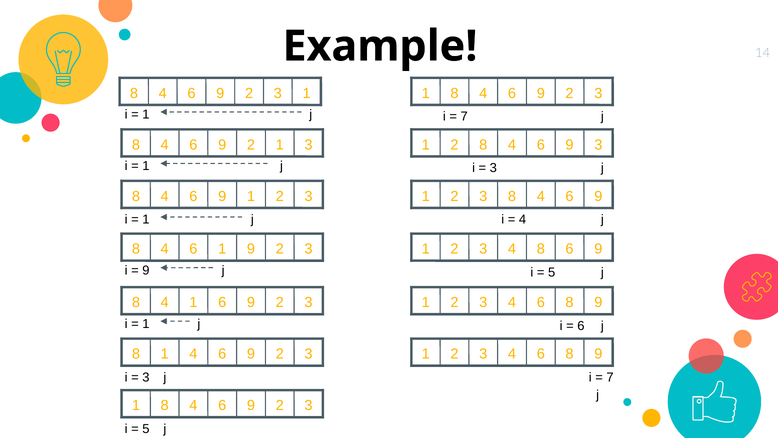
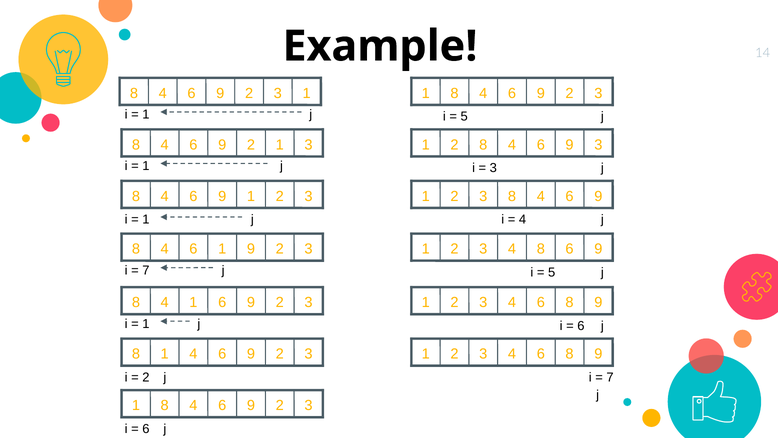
7 at (464, 117): 7 -> 5
9 at (146, 270): 9 -> 7
3 at (146, 377): 3 -> 2
5 at (146, 429): 5 -> 6
